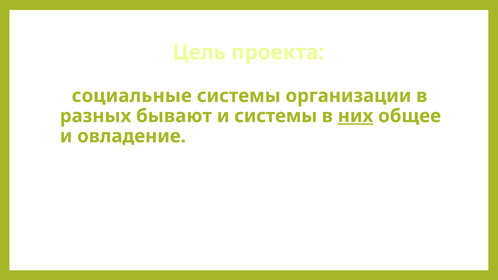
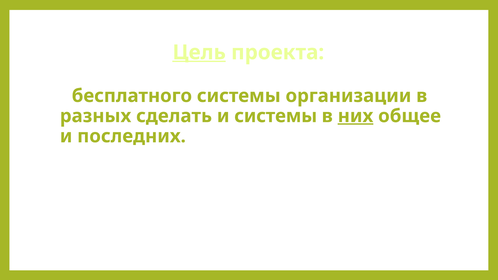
Цель underline: none -> present
социальные: социальные -> бесплатного
бывают: бывают -> сделать
овладение: овладение -> последних
